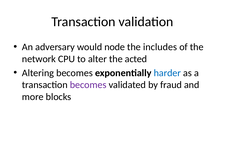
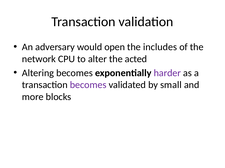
node: node -> open
harder colour: blue -> purple
fraud: fraud -> small
